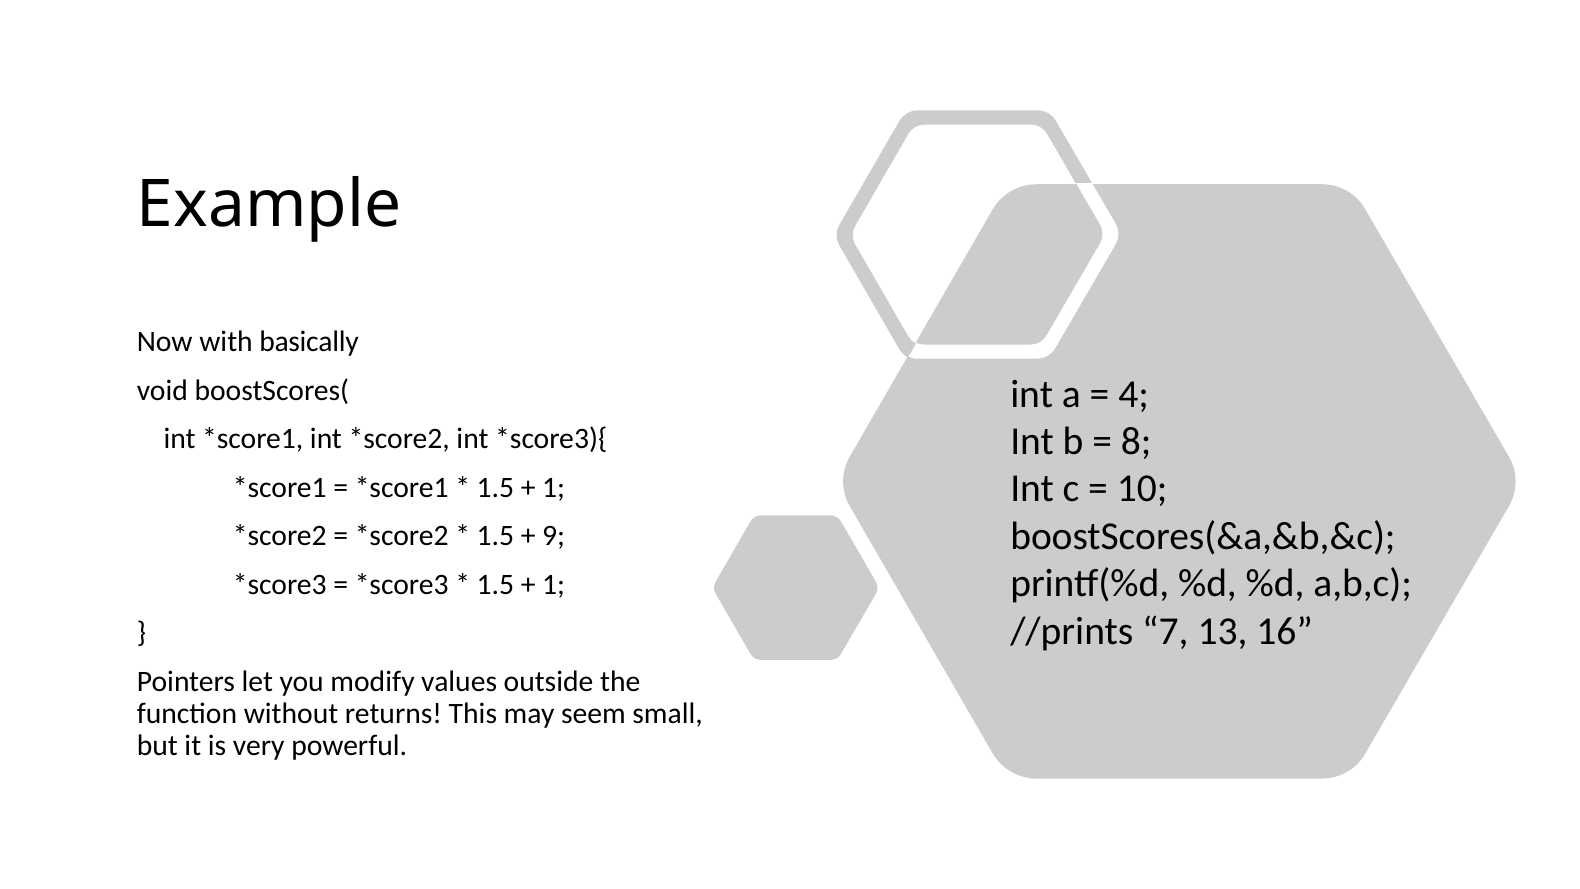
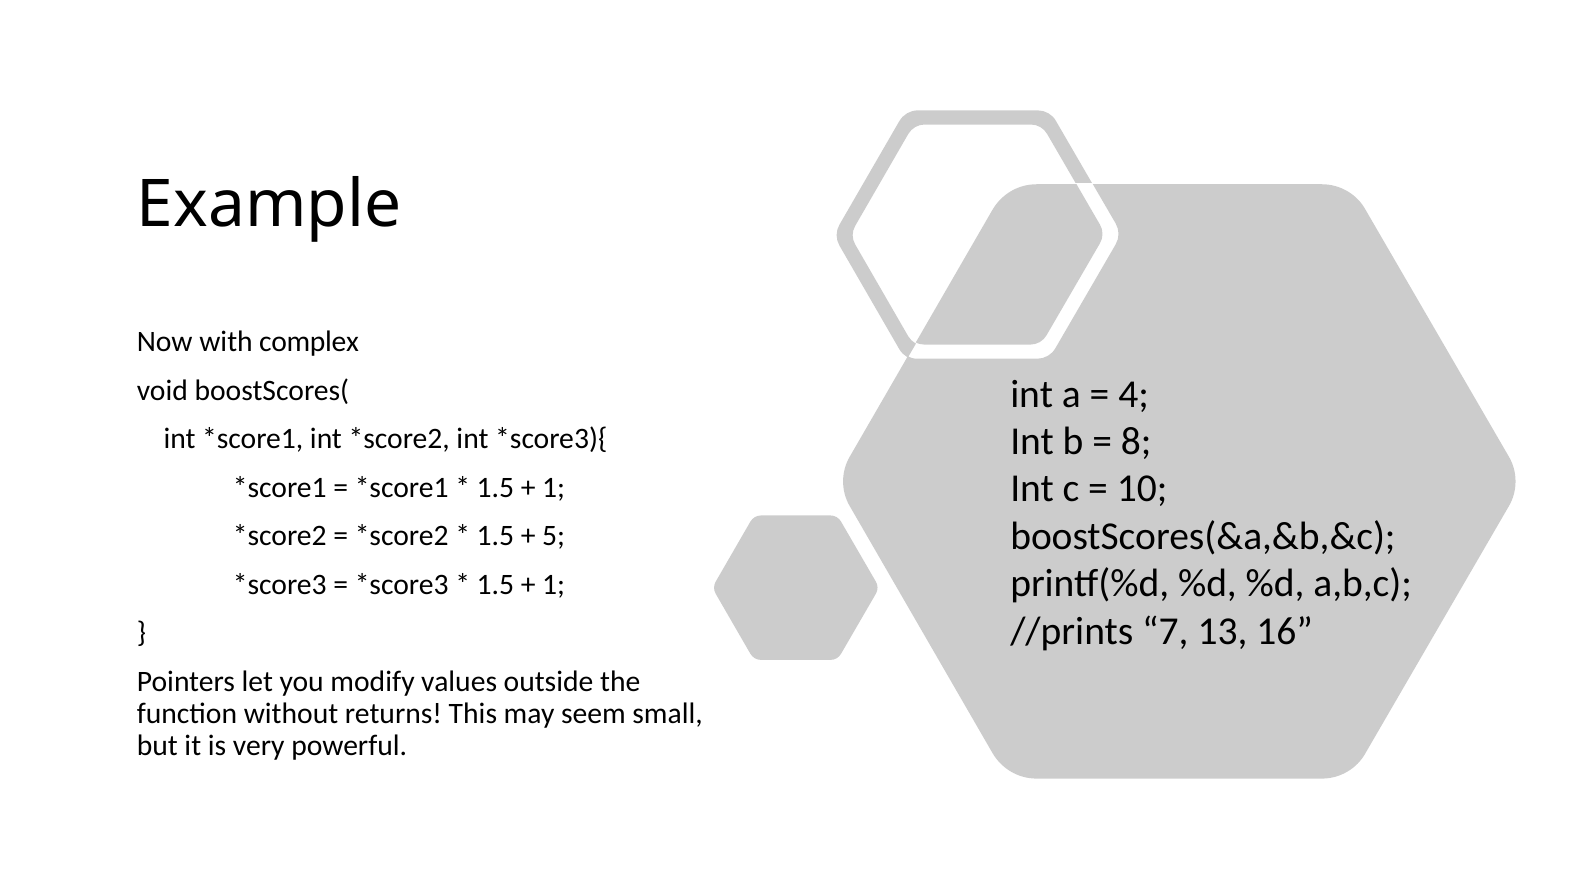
basically: basically -> complex
9: 9 -> 5
